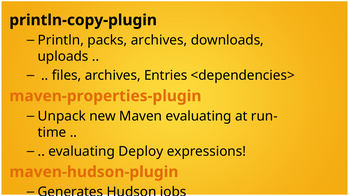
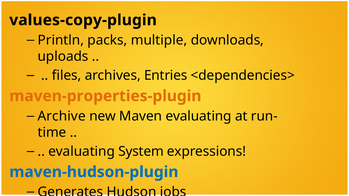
println-copy-plugin: println-copy-plugin -> values-copy-plugin
packs archives: archives -> multiple
Unpack: Unpack -> Archive
Deploy: Deploy -> System
maven-hudson-plugin colour: orange -> blue
